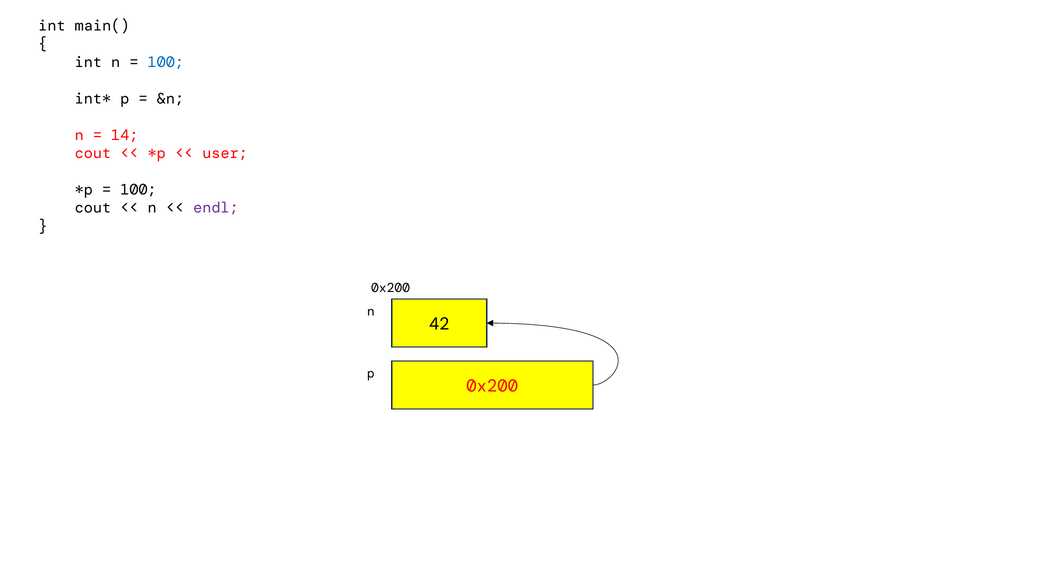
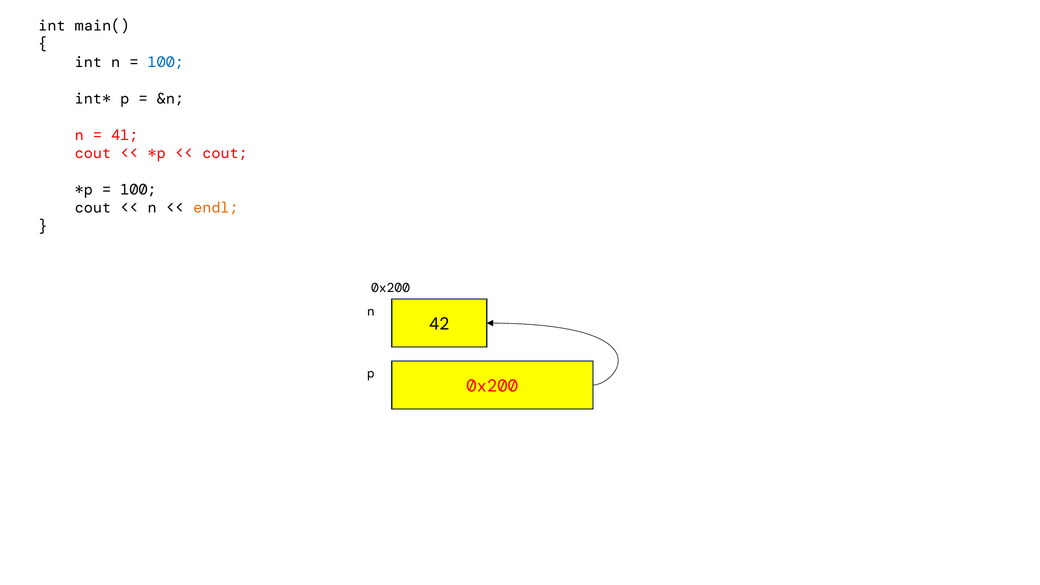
14: 14 -> 41
user at (225, 153): user -> cout
endl colour: purple -> orange
